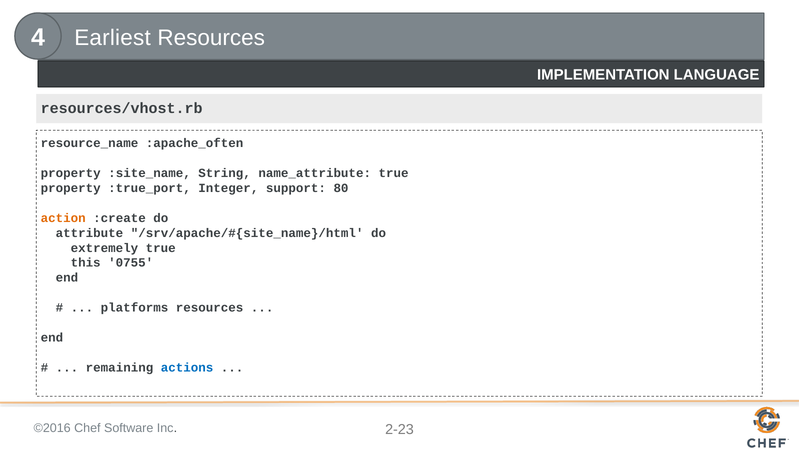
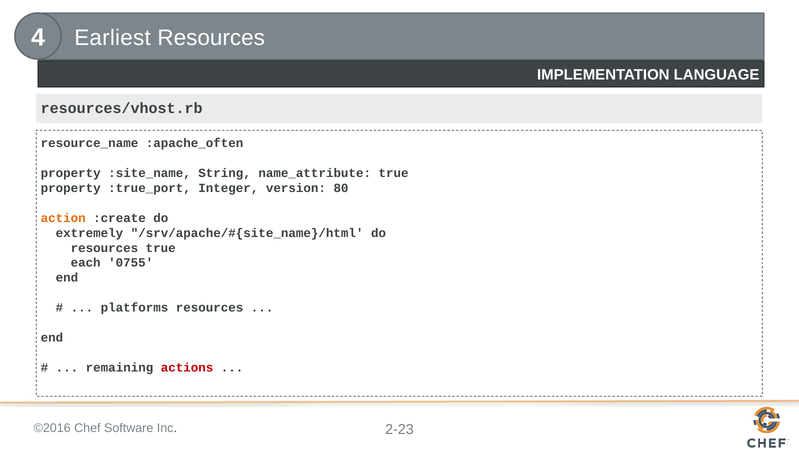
support: support -> version
attribute: attribute -> extremely
extremely at (104, 248): extremely -> resources
this: this -> each
actions colour: blue -> red
